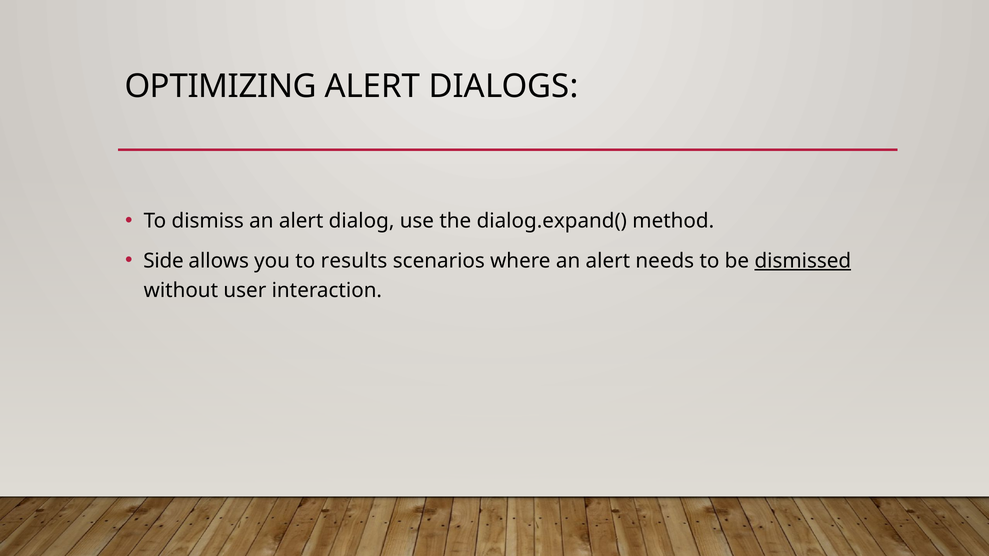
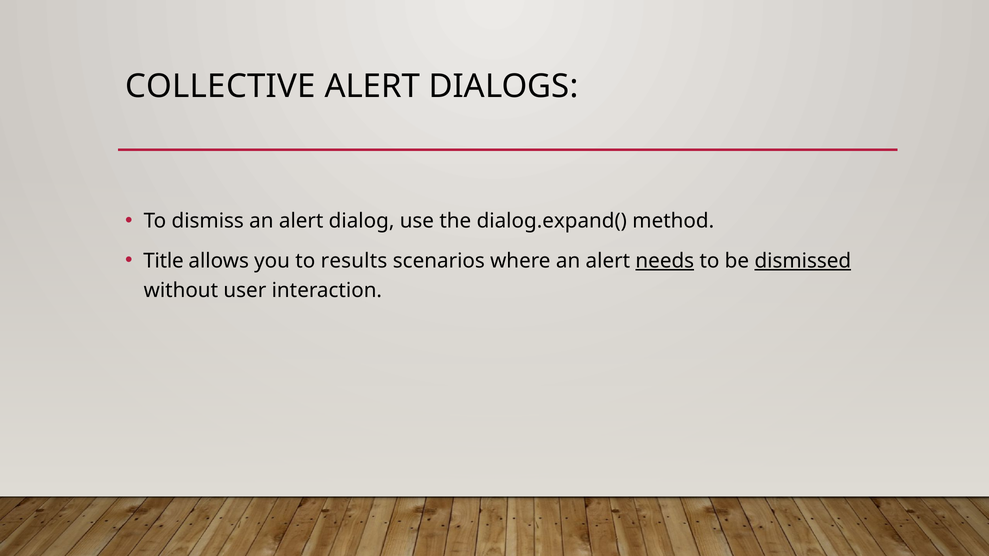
OPTIMIZING: OPTIMIZING -> COLLECTIVE
Side: Side -> Title
needs underline: none -> present
